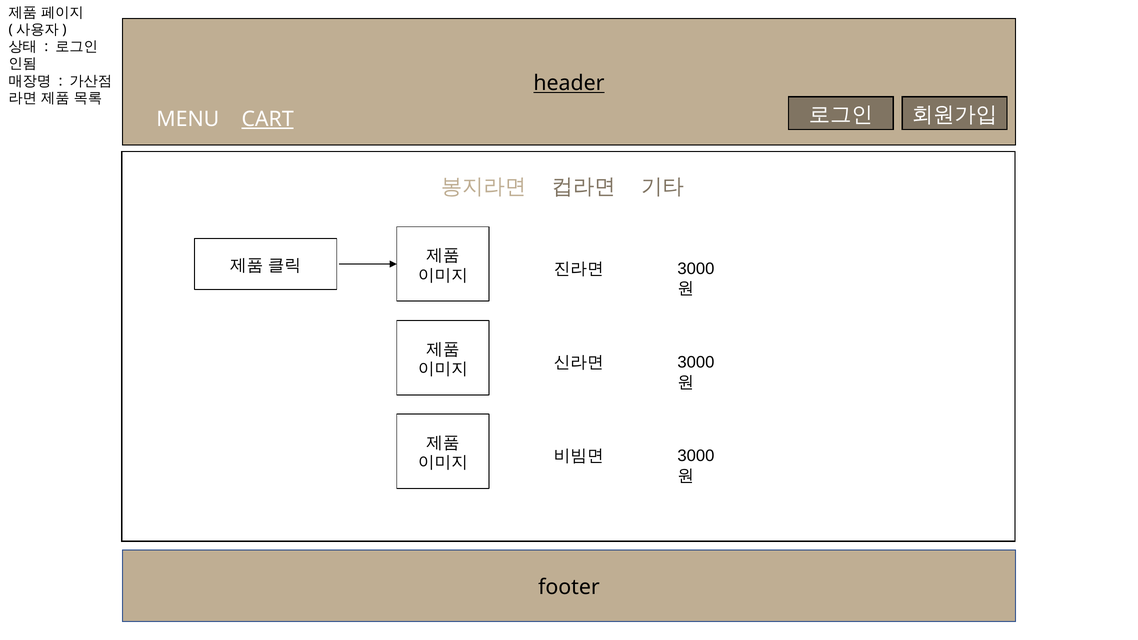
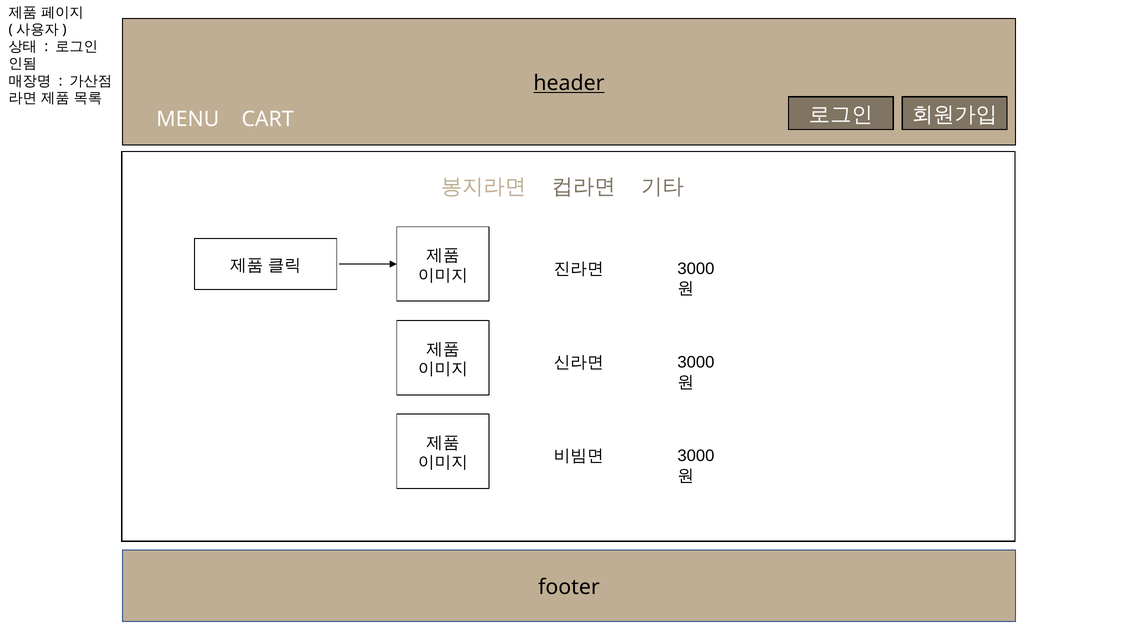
CART underline: present -> none
